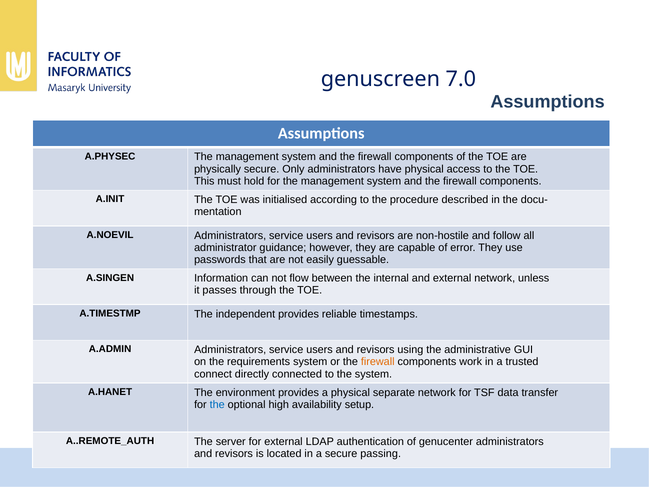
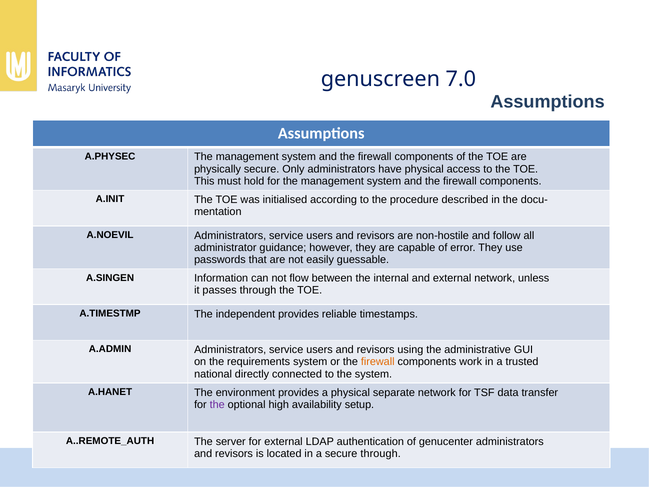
connect: connect -> national
the at (217, 405) colour: blue -> purple
secure passing: passing -> through
